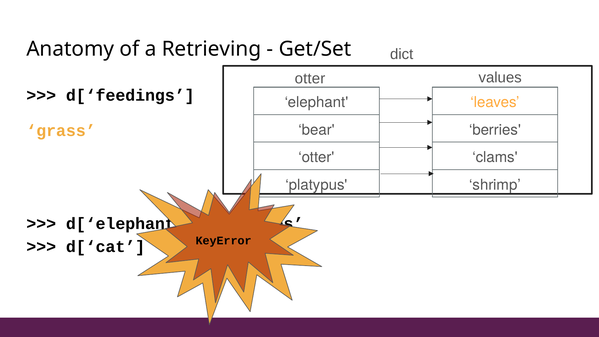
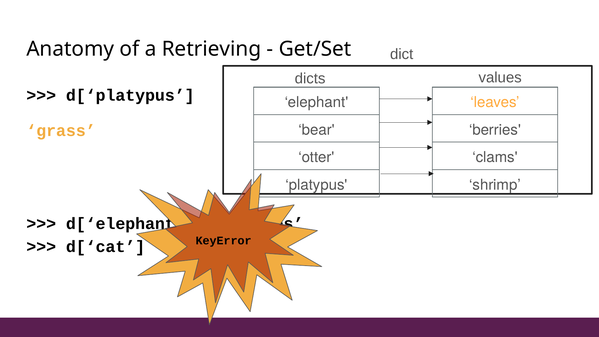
otter at (310, 78): otter -> dicts
d[‘feedings: d[‘feedings -> d[‘platypus
